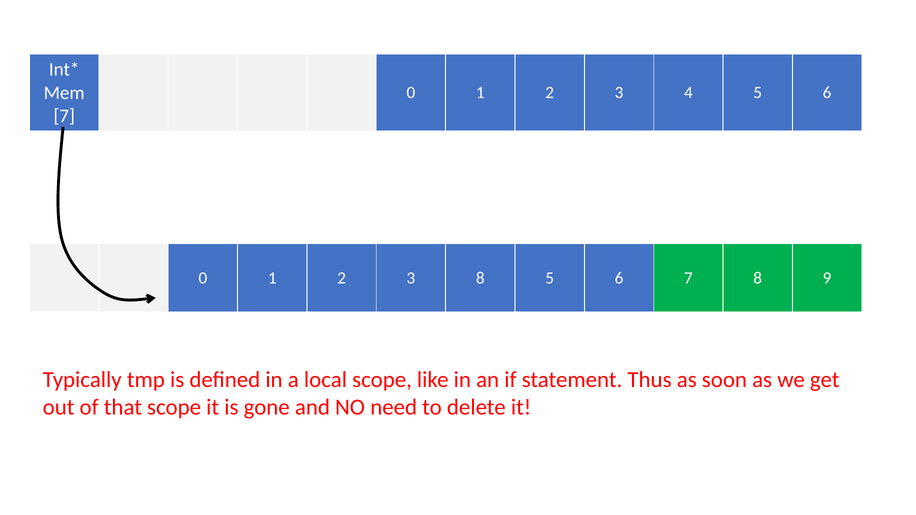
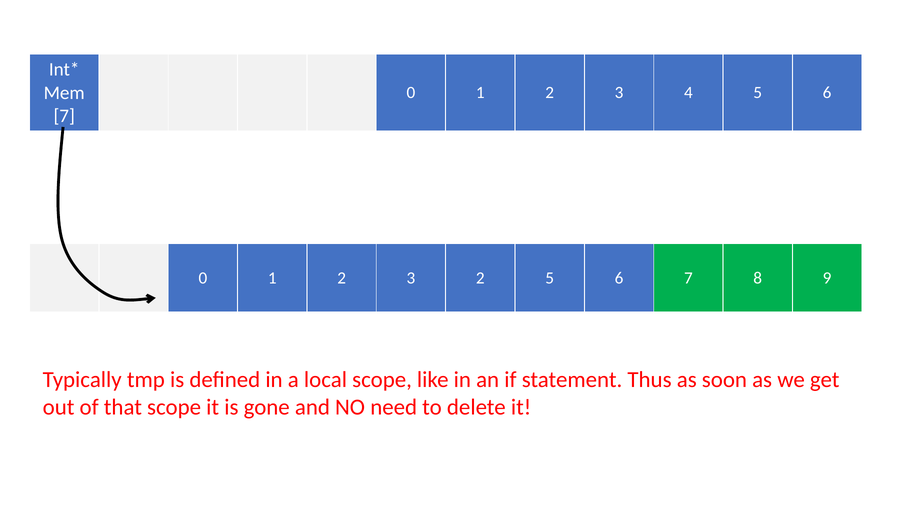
3 8: 8 -> 2
